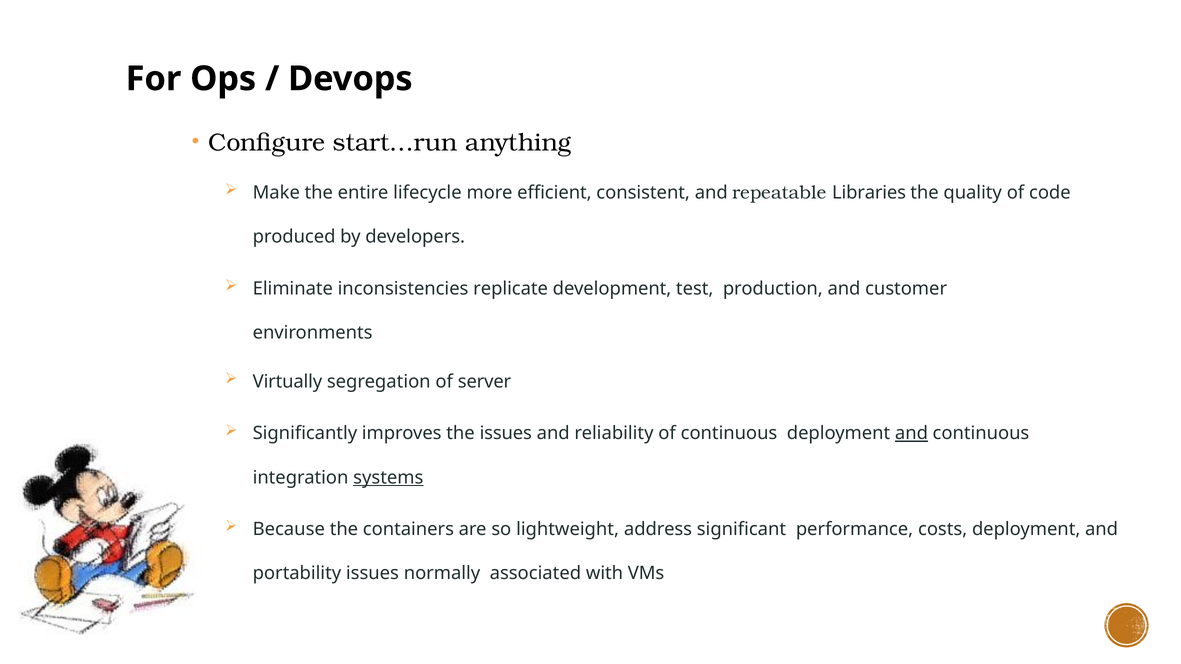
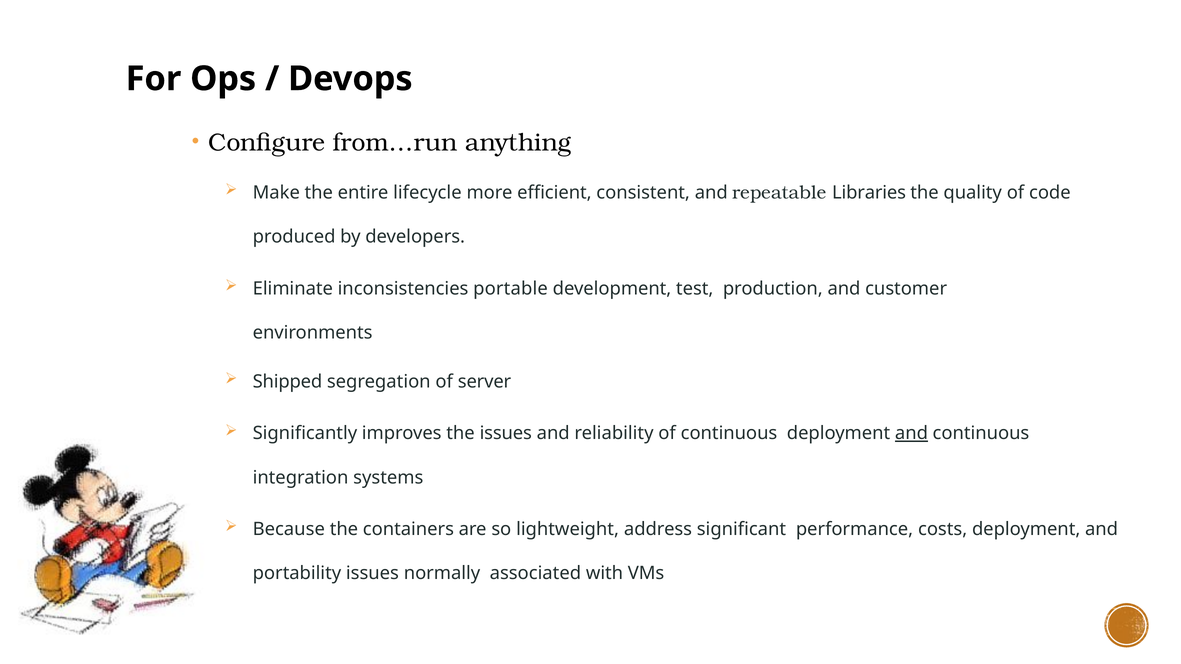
start…run: start…run -> from…run
replicate: replicate -> portable
Virtually: Virtually -> Shipped
systems underline: present -> none
